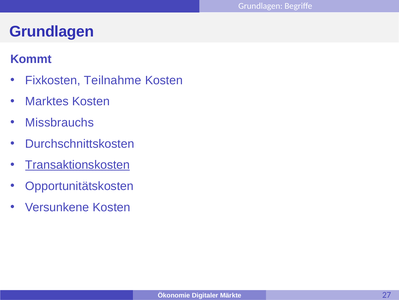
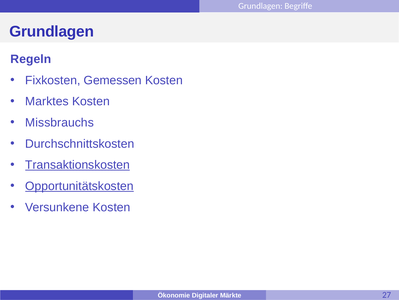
Kommt: Kommt -> Regeln
Teilnahme: Teilnahme -> Gemessen
Opportunitätskosten underline: none -> present
